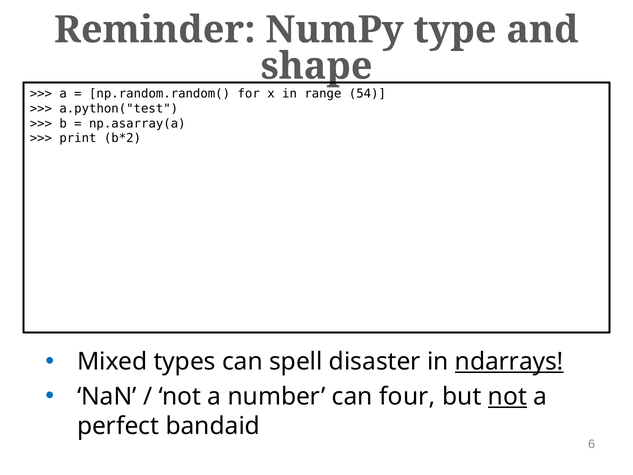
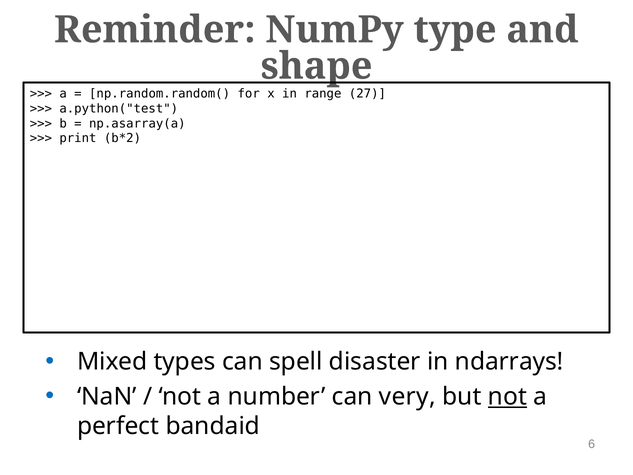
54: 54 -> 27
ndarrays underline: present -> none
four: four -> very
